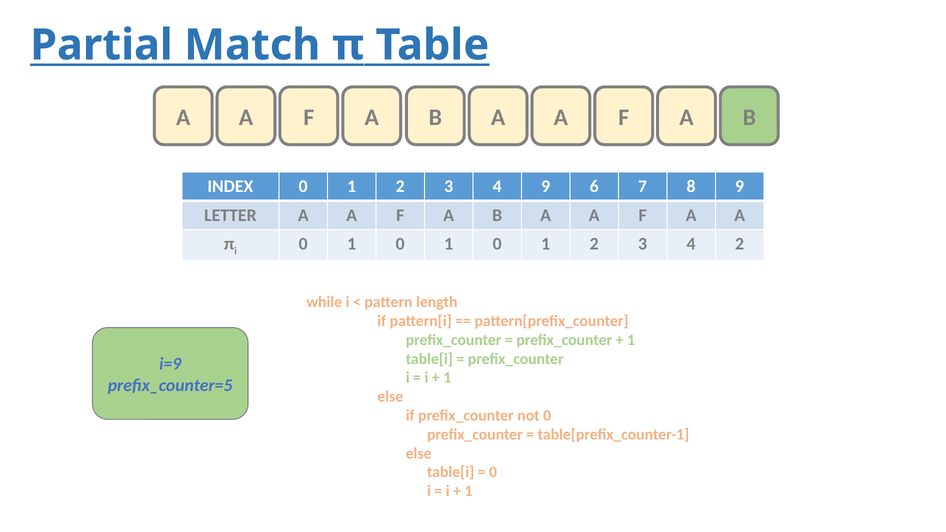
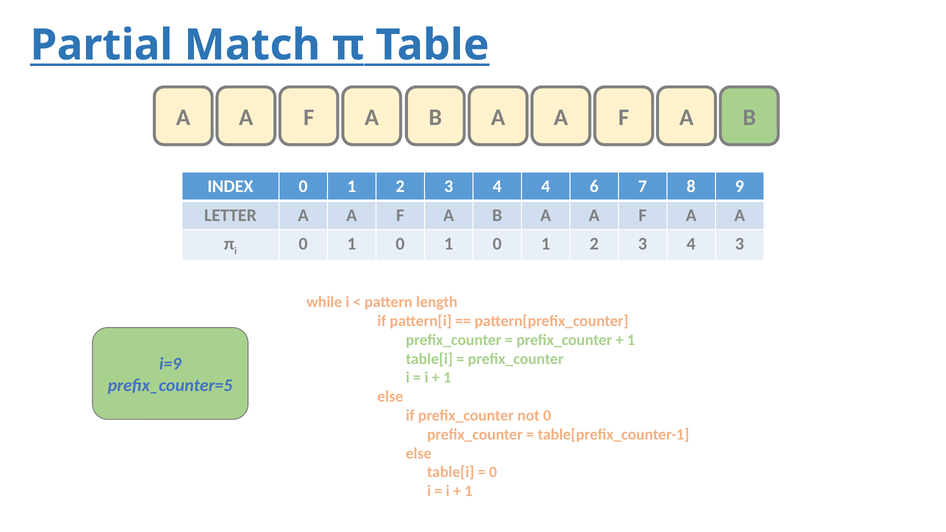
4 9: 9 -> 4
4 2: 2 -> 3
